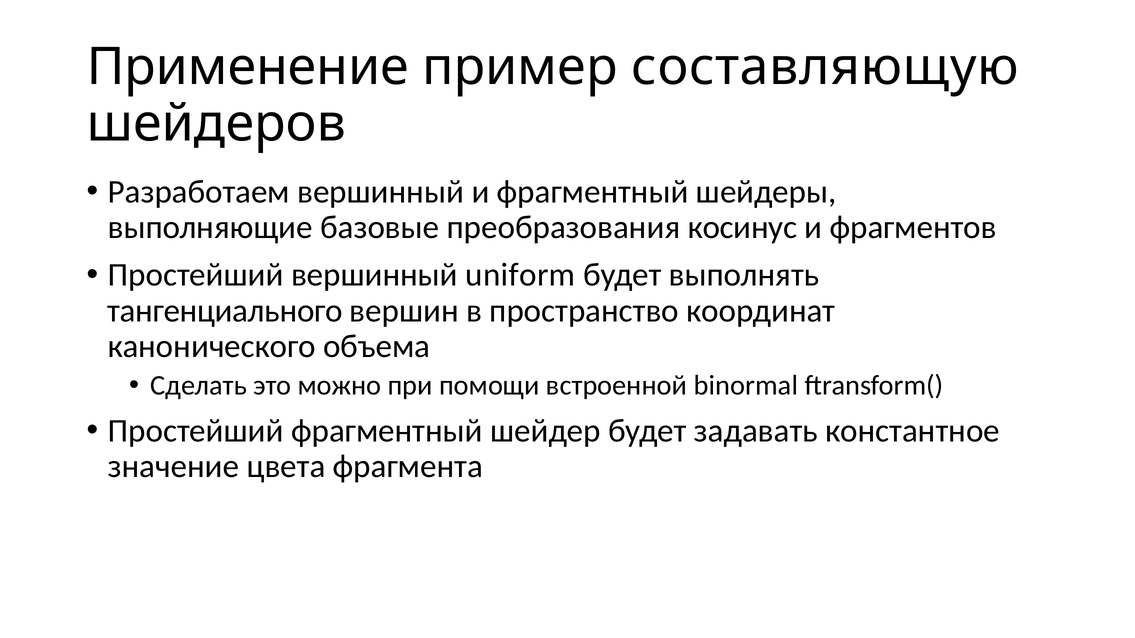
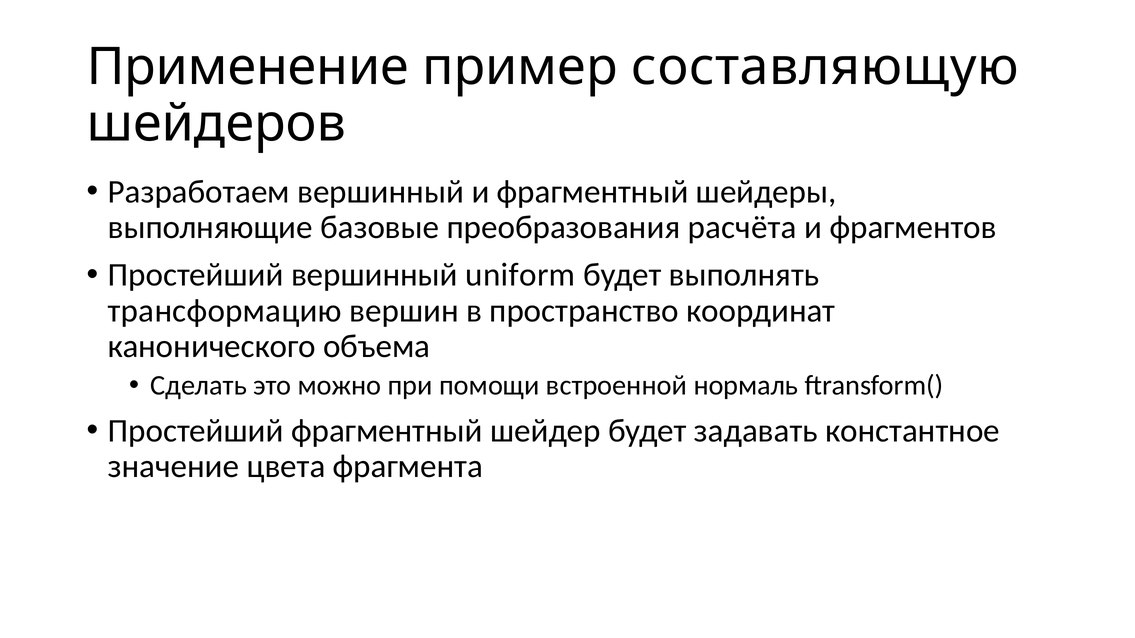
косинус: косинус -> расчёта
тангенциального: тангенциального -> трансформацию
binormal: binormal -> нормаль
